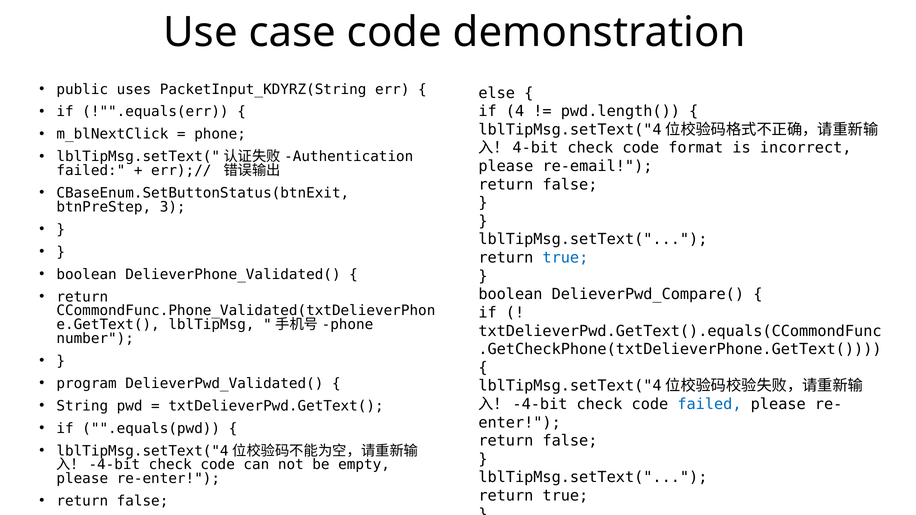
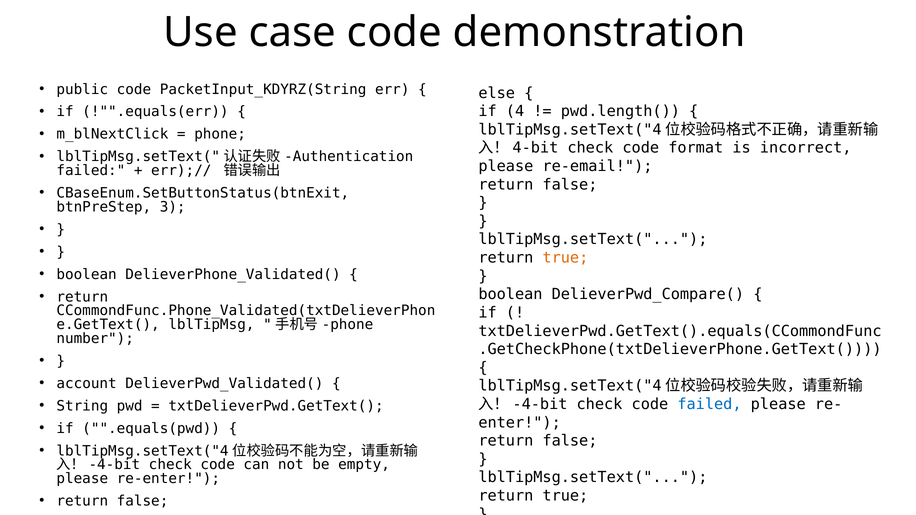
public uses: uses -> code
true at (565, 258) colour: blue -> orange
program: program -> account
